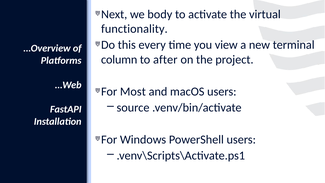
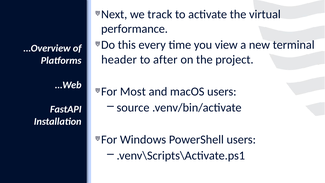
body: body -> track
functionality: functionality -> performance
column: column -> header
